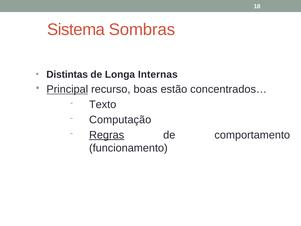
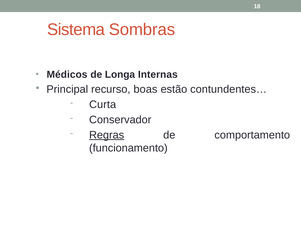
Distintas: Distintas -> Médicos
Principal underline: present -> none
concentrados…: concentrados… -> contundentes…
Texto: Texto -> Curta
Computação: Computação -> Conservador
